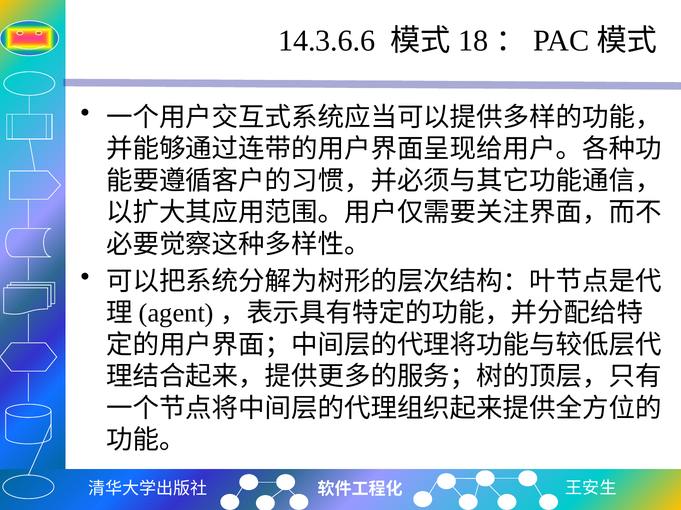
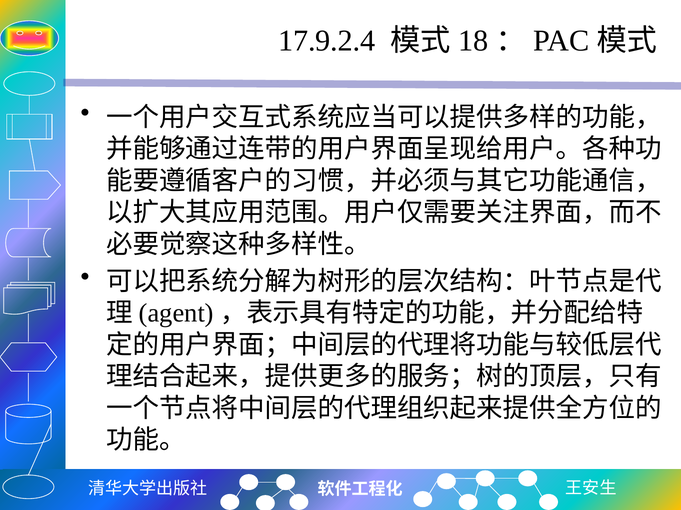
14.3.6.6: 14.3.6.6 -> 17.9.2.4
